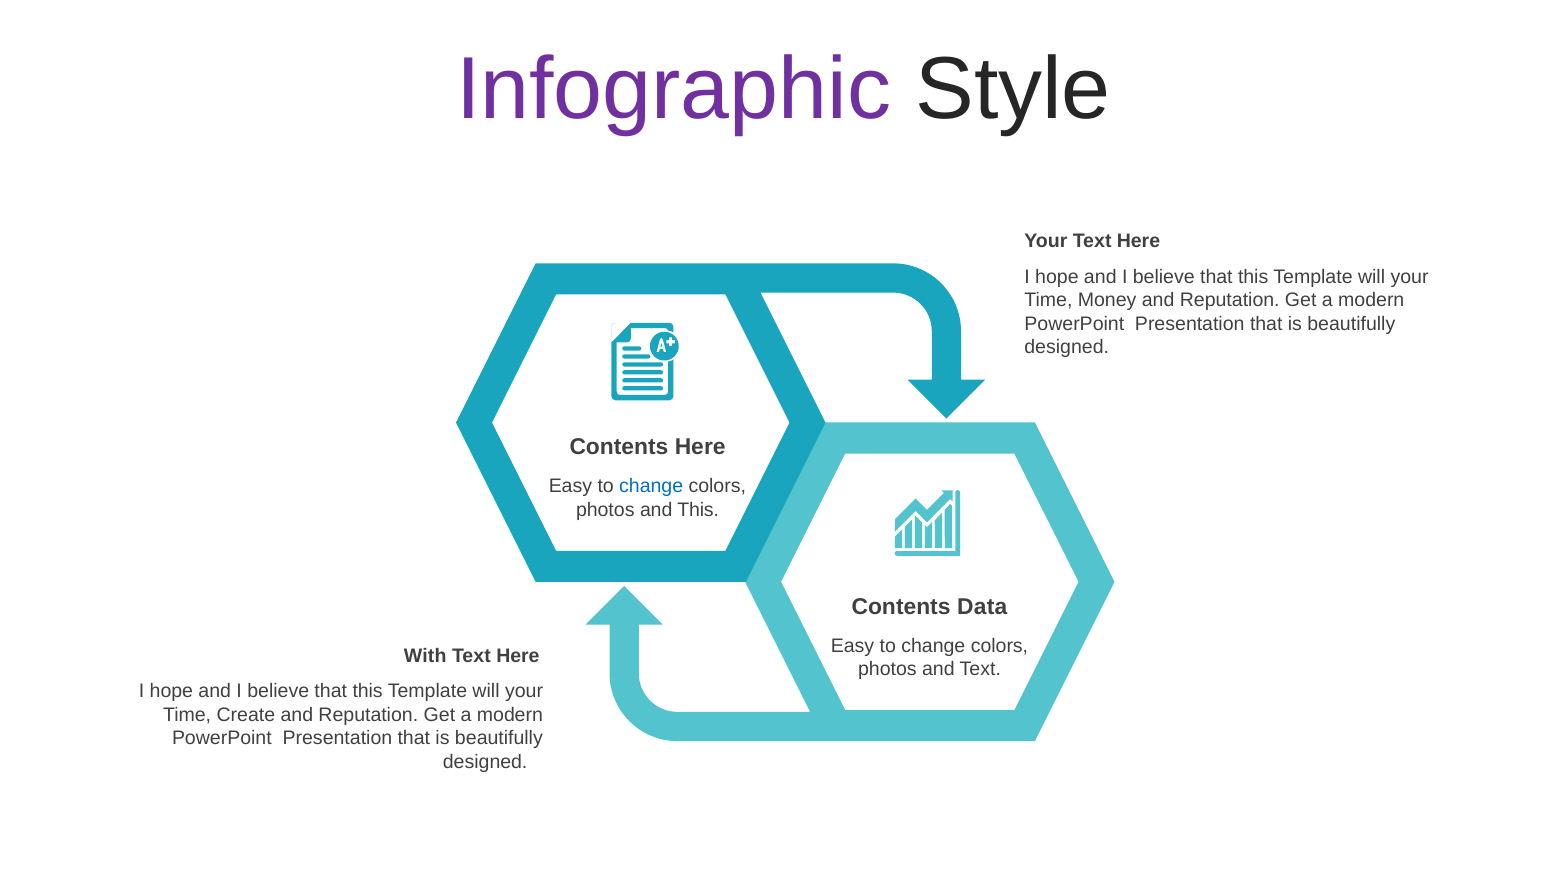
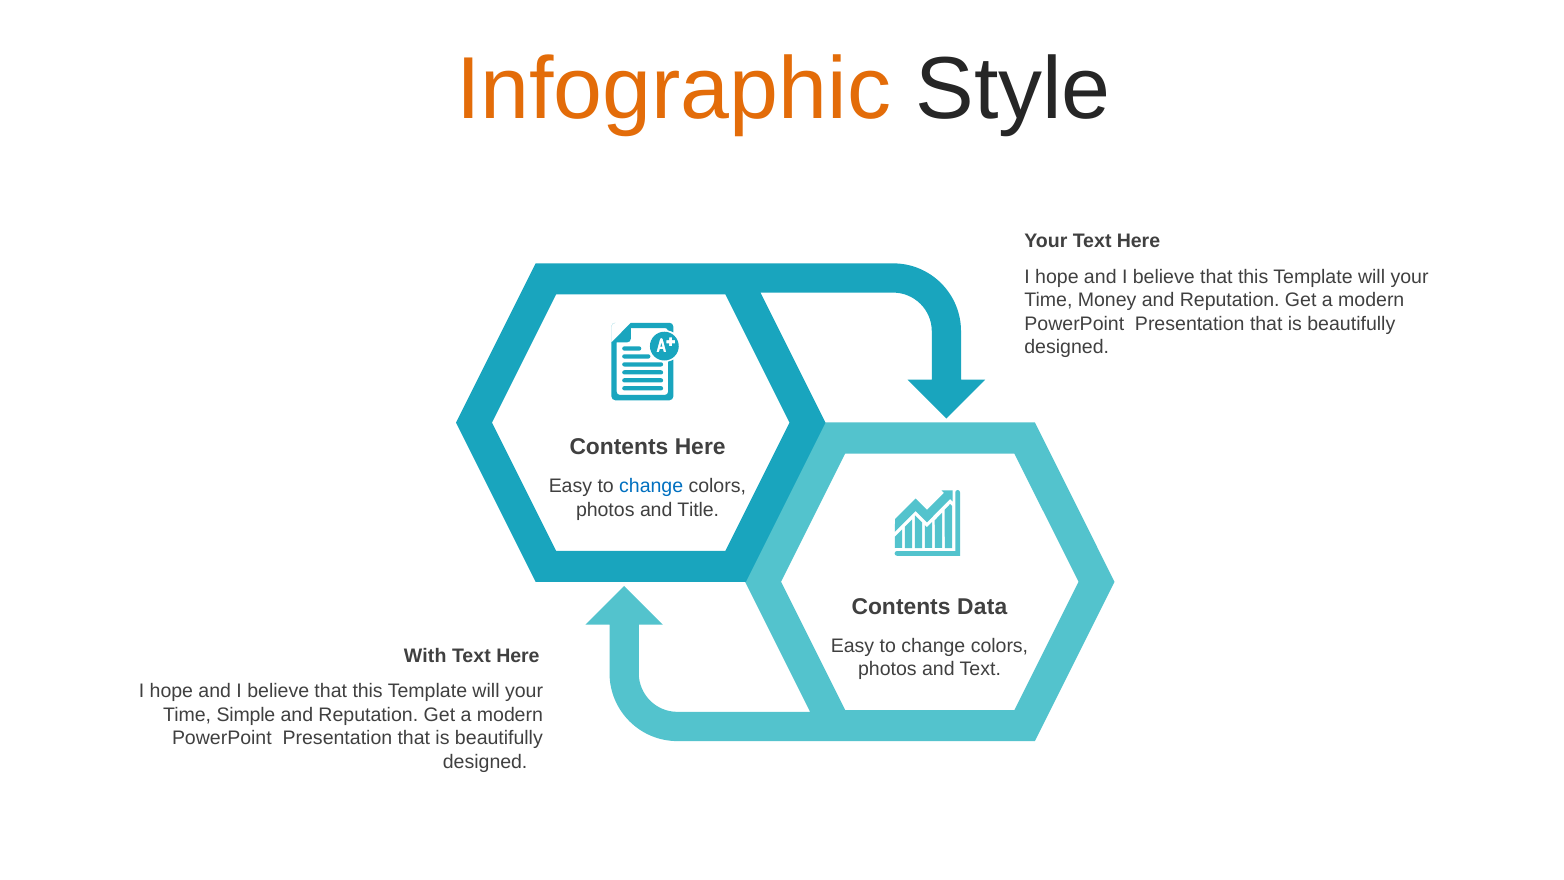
Infographic colour: purple -> orange
and This: This -> Title
Create: Create -> Simple
